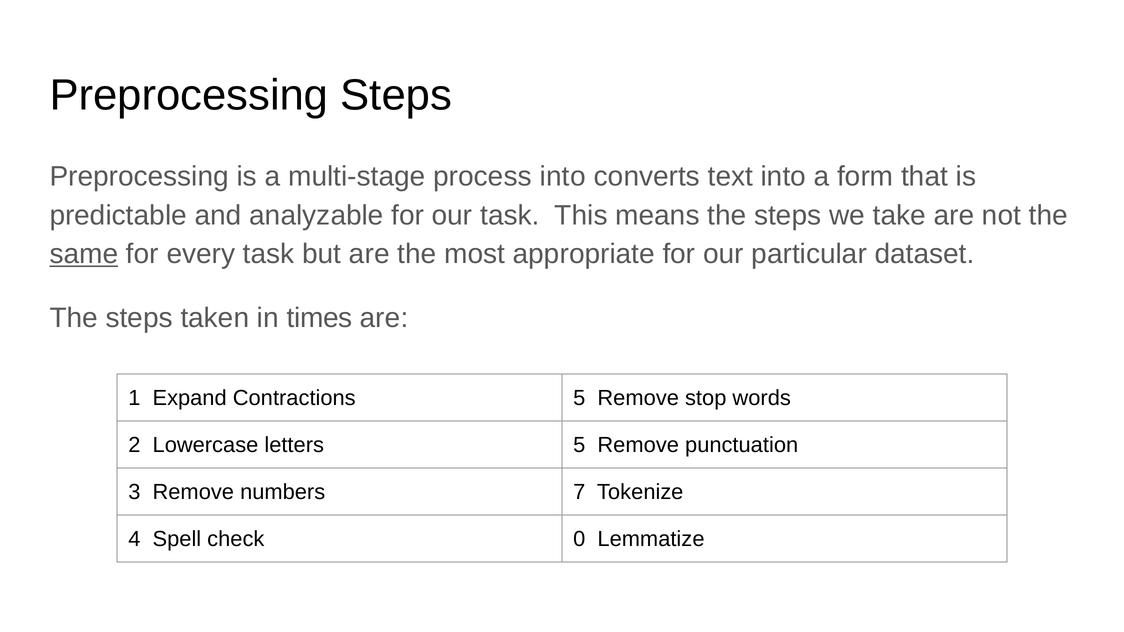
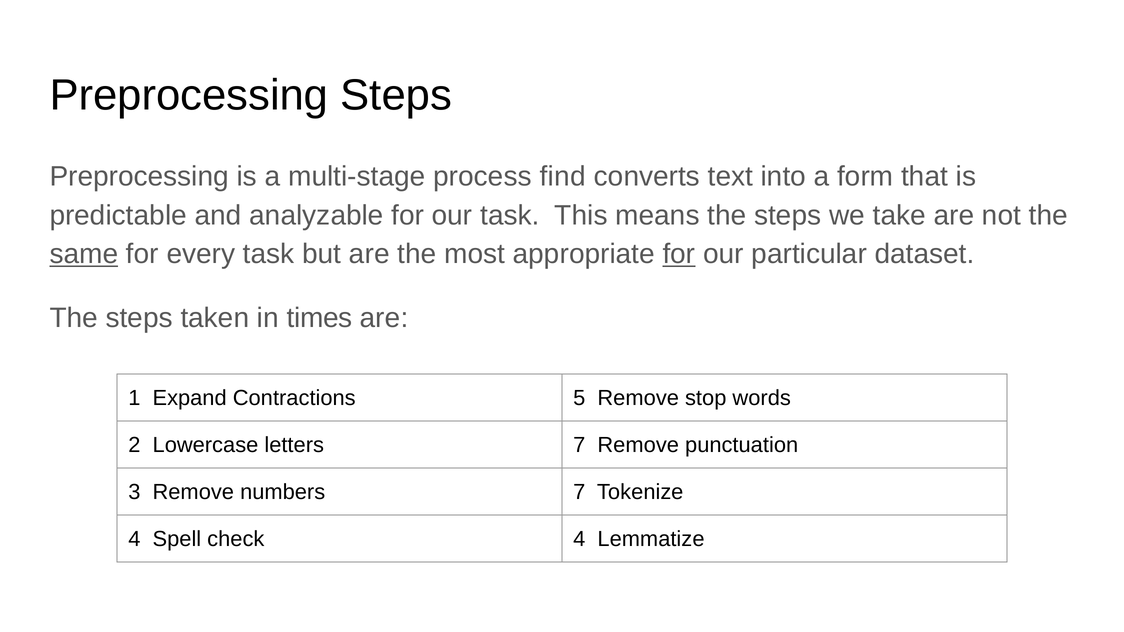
process into: into -> find
for at (679, 254) underline: none -> present
letters 5: 5 -> 7
check 0: 0 -> 4
